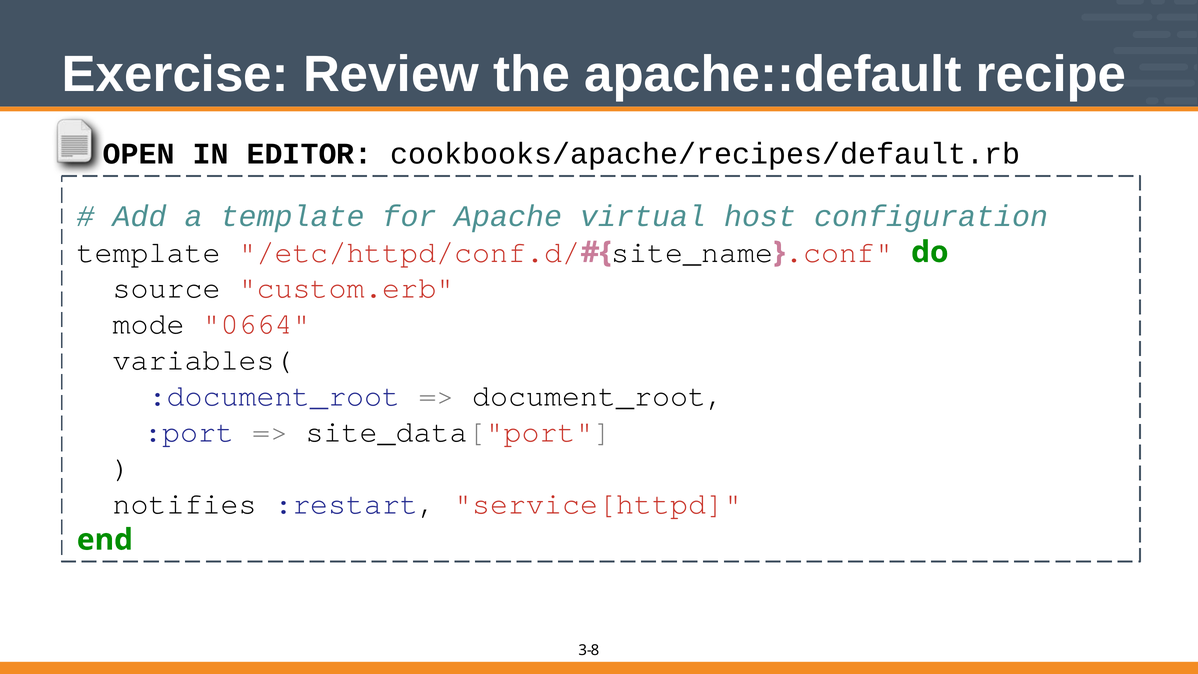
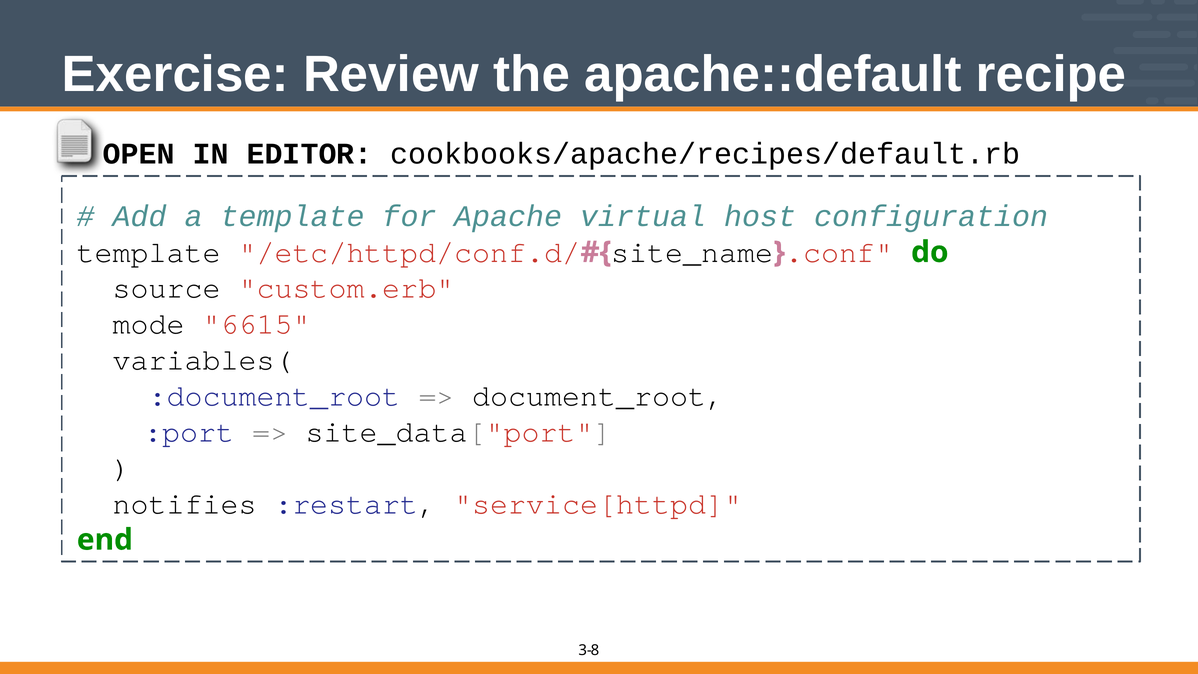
0664: 0664 -> 6615
